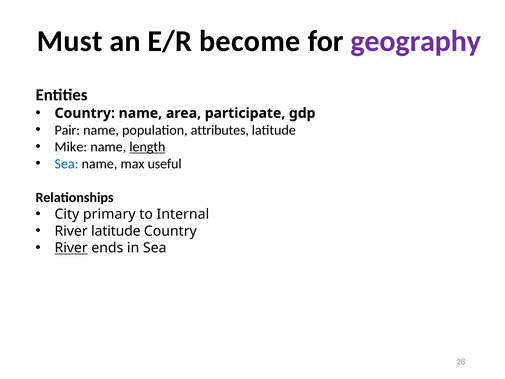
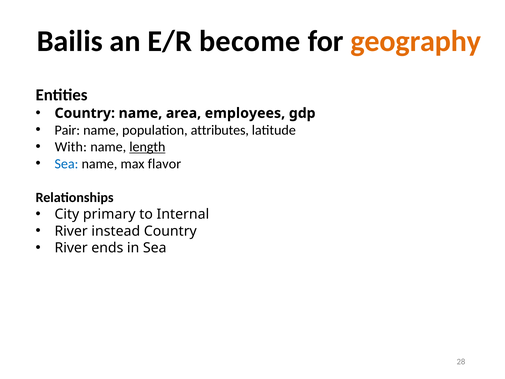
Must: Must -> Bailis
geography colour: purple -> orange
participate: participate -> employees
Mike: Mike -> With
useful: useful -> flavor
River latitude: latitude -> instead
River at (71, 248) underline: present -> none
